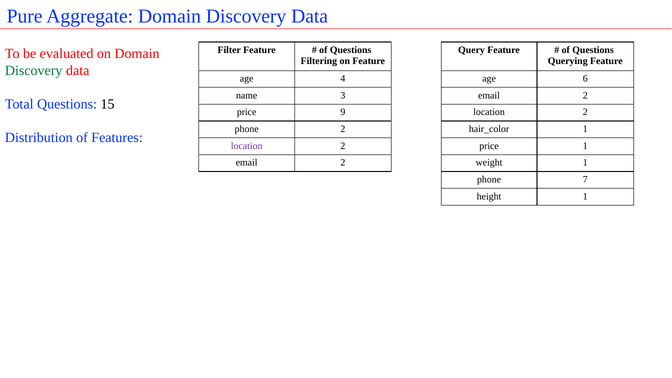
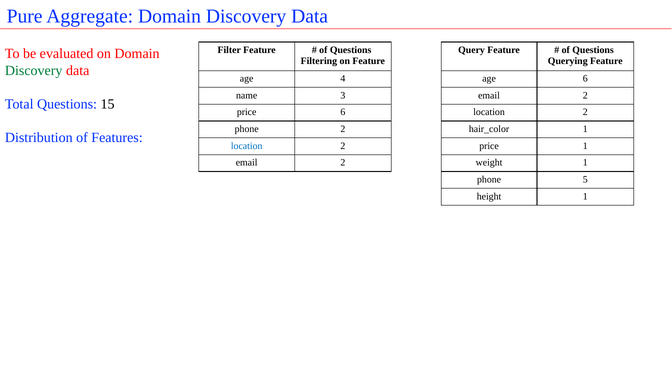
price 9: 9 -> 6
location at (247, 146) colour: purple -> blue
7: 7 -> 5
